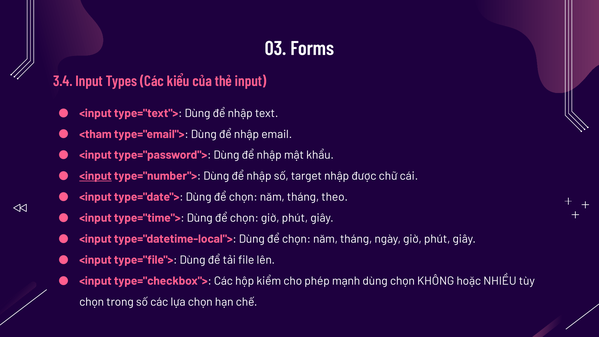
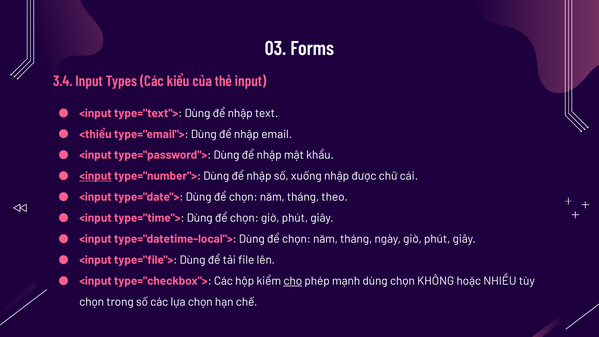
<tham: <tham -> <thiểu
target: target -> xuống
cho underline: none -> present
